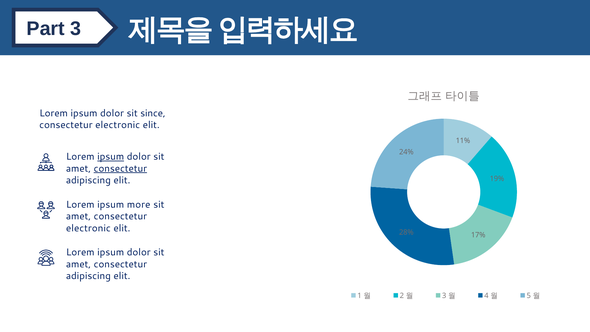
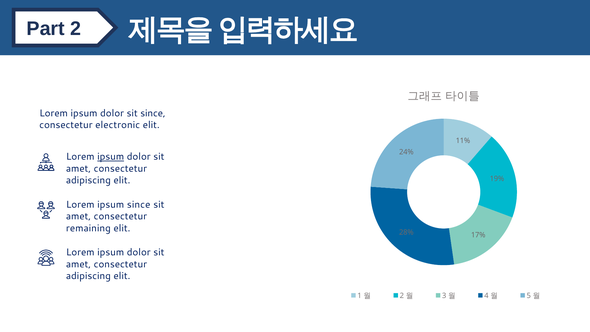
Part 3: 3 -> 2
consectetur at (120, 168) underline: present -> none
ipsum more: more -> since
electronic at (88, 228): electronic -> remaining
